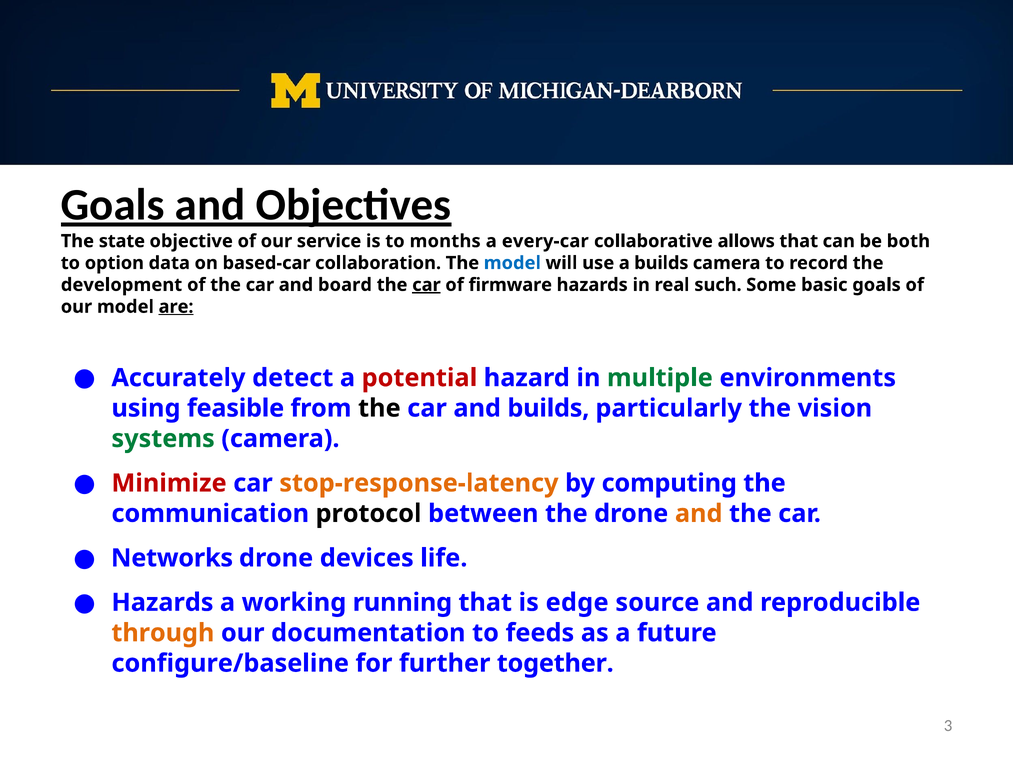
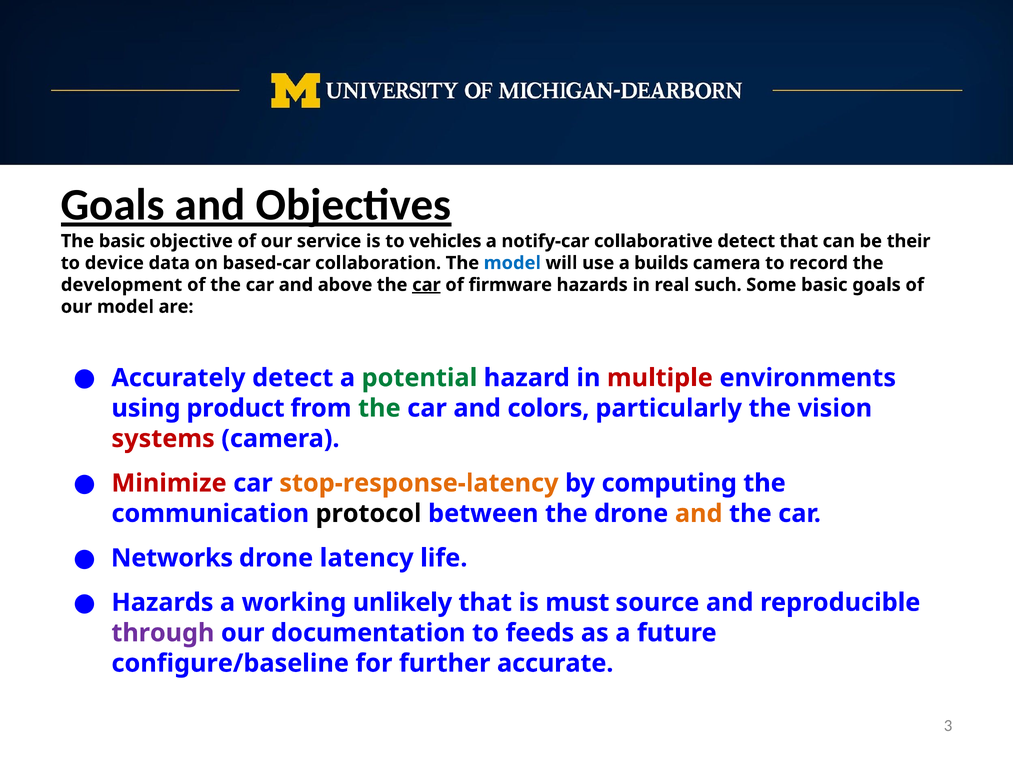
The state: state -> basic
months: months -> vehicles
every-car: every-car -> notify-car
collaborative allows: allows -> detect
both: both -> their
option: option -> device
board: board -> above
are underline: present -> none
potential colour: red -> green
multiple colour: green -> red
feasible: feasible -> product
the at (379, 408) colour: black -> green
and builds: builds -> colors
systems colour: green -> red
devices: devices -> latency
running: running -> unlikely
edge: edge -> must
through colour: orange -> purple
together: together -> accurate
